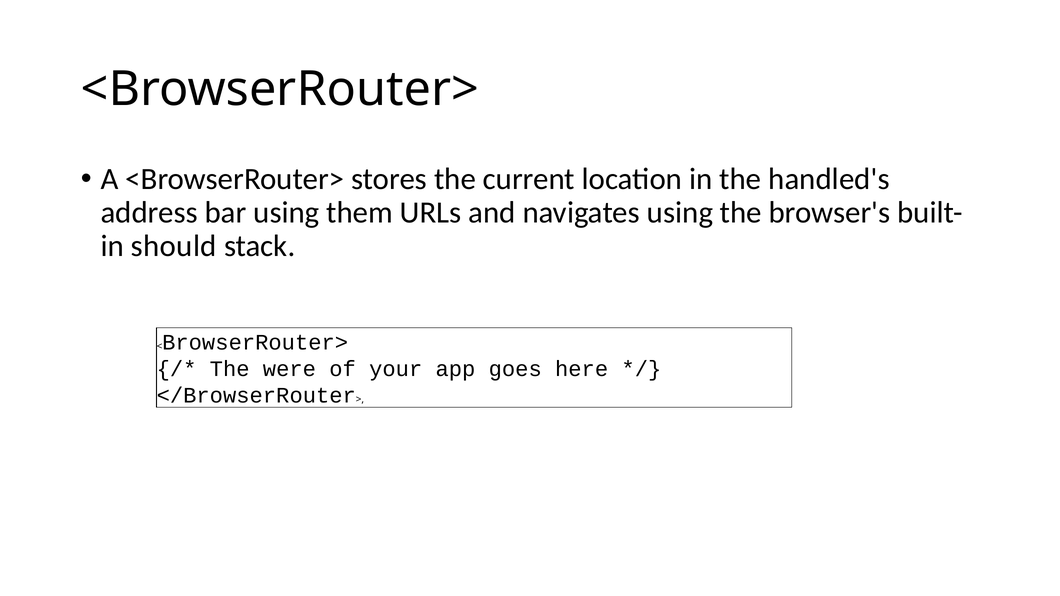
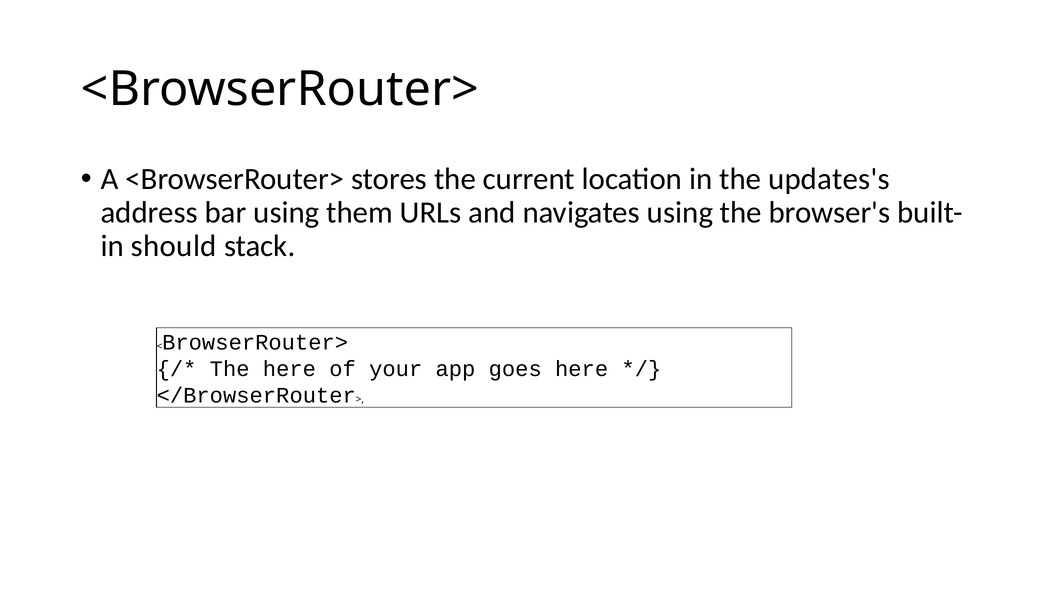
handled's: handled's -> updates's
The were: were -> here
